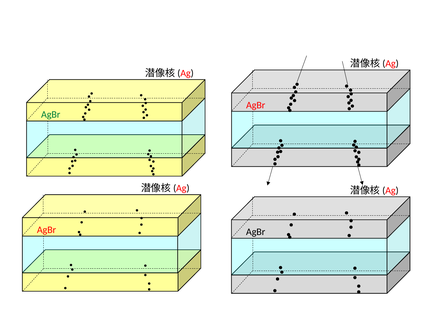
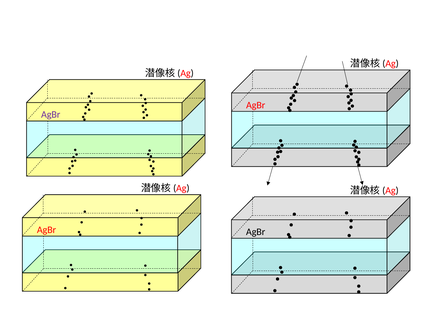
AgBr at (51, 114) colour: green -> purple
